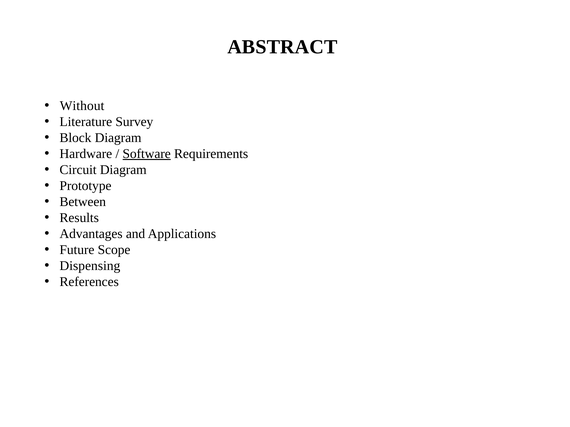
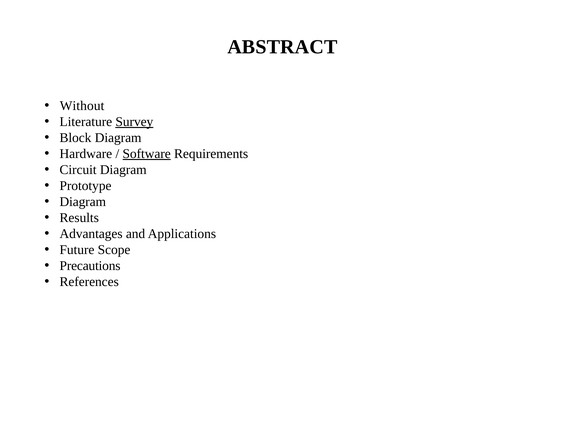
Survey underline: none -> present
Between at (83, 202): Between -> Diagram
Dispensing: Dispensing -> Precautions
